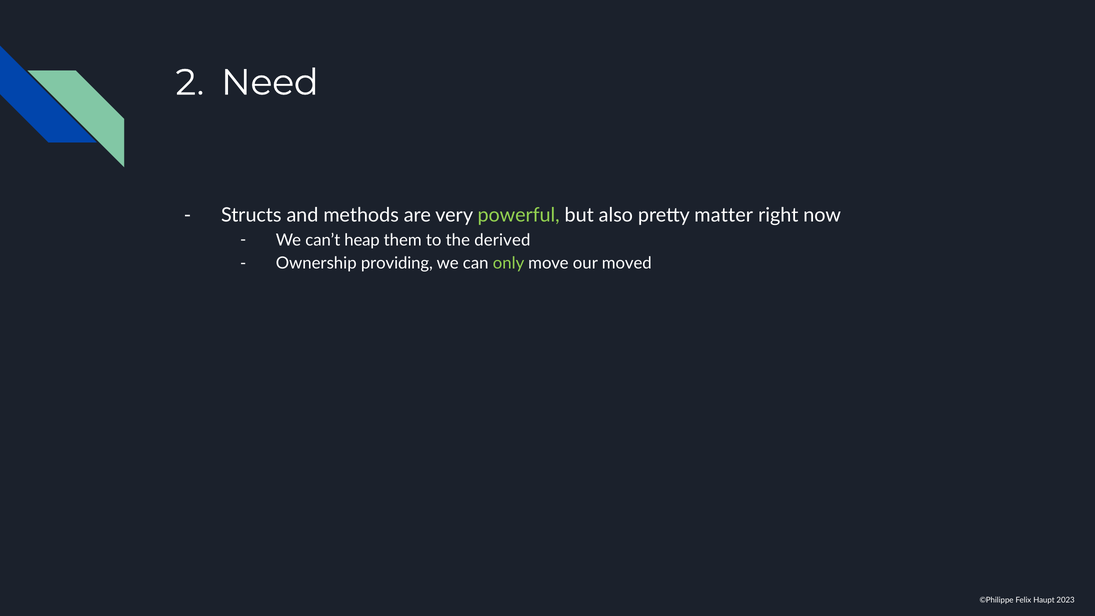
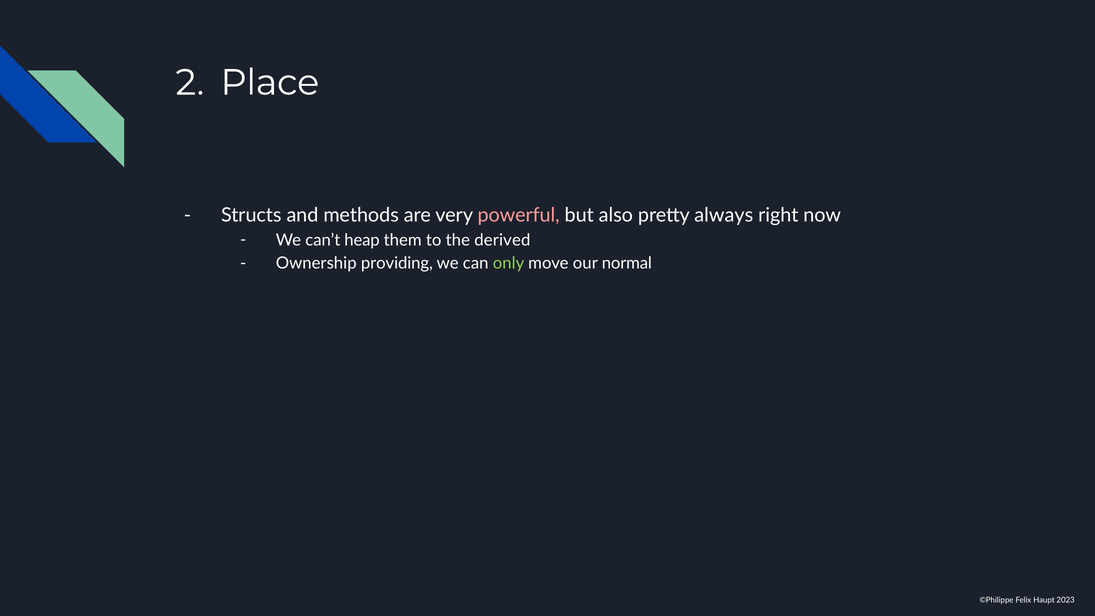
Need: Need -> Place
powerful colour: light green -> pink
matter: matter -> always
moved: moved -> normal
